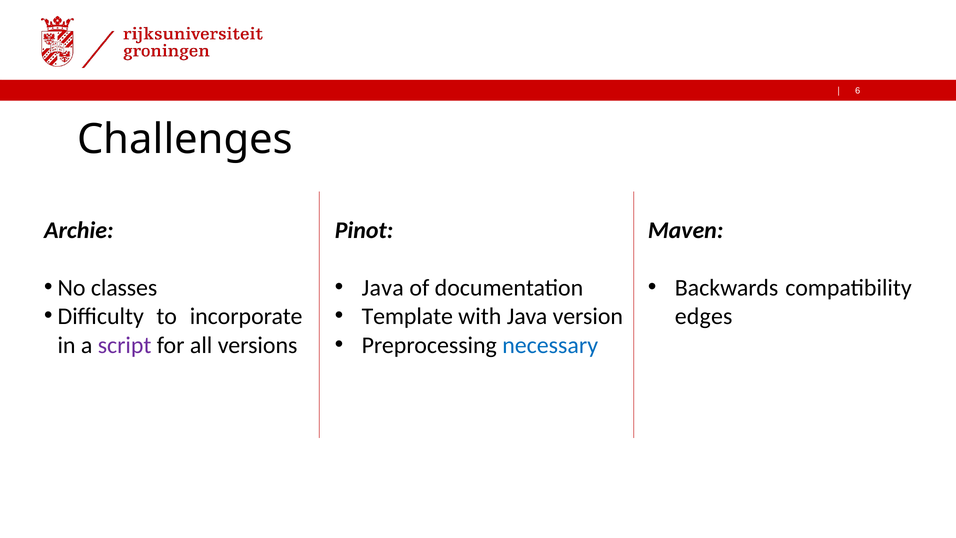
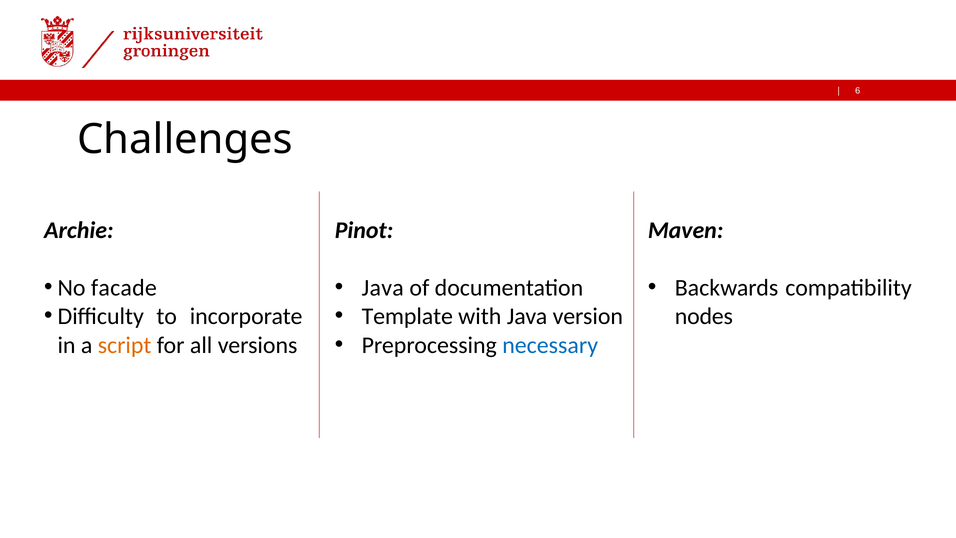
classes: classes -> facade
edges: edges -> nodes
script colour: purple -> orange
